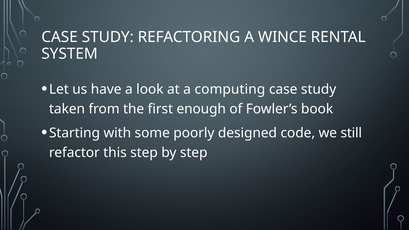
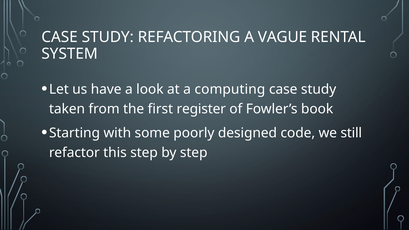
WINCE: WINCE -> VAGUE
enough: enough -> register
